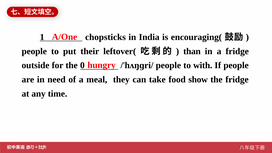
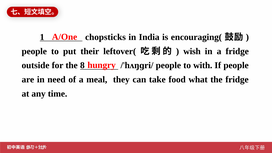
than: than -> wish
0: 0 -> 8
show: show -> what
